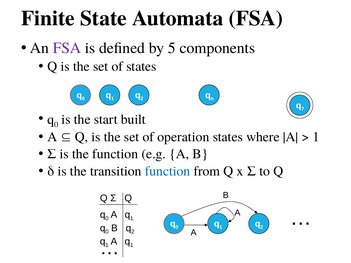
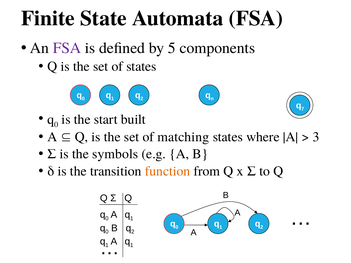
operation: operation -> matching
1 at (316, 137): 1 -> 3
the function: function -> symbols
function at (168, 171) colour: blue -> orange
